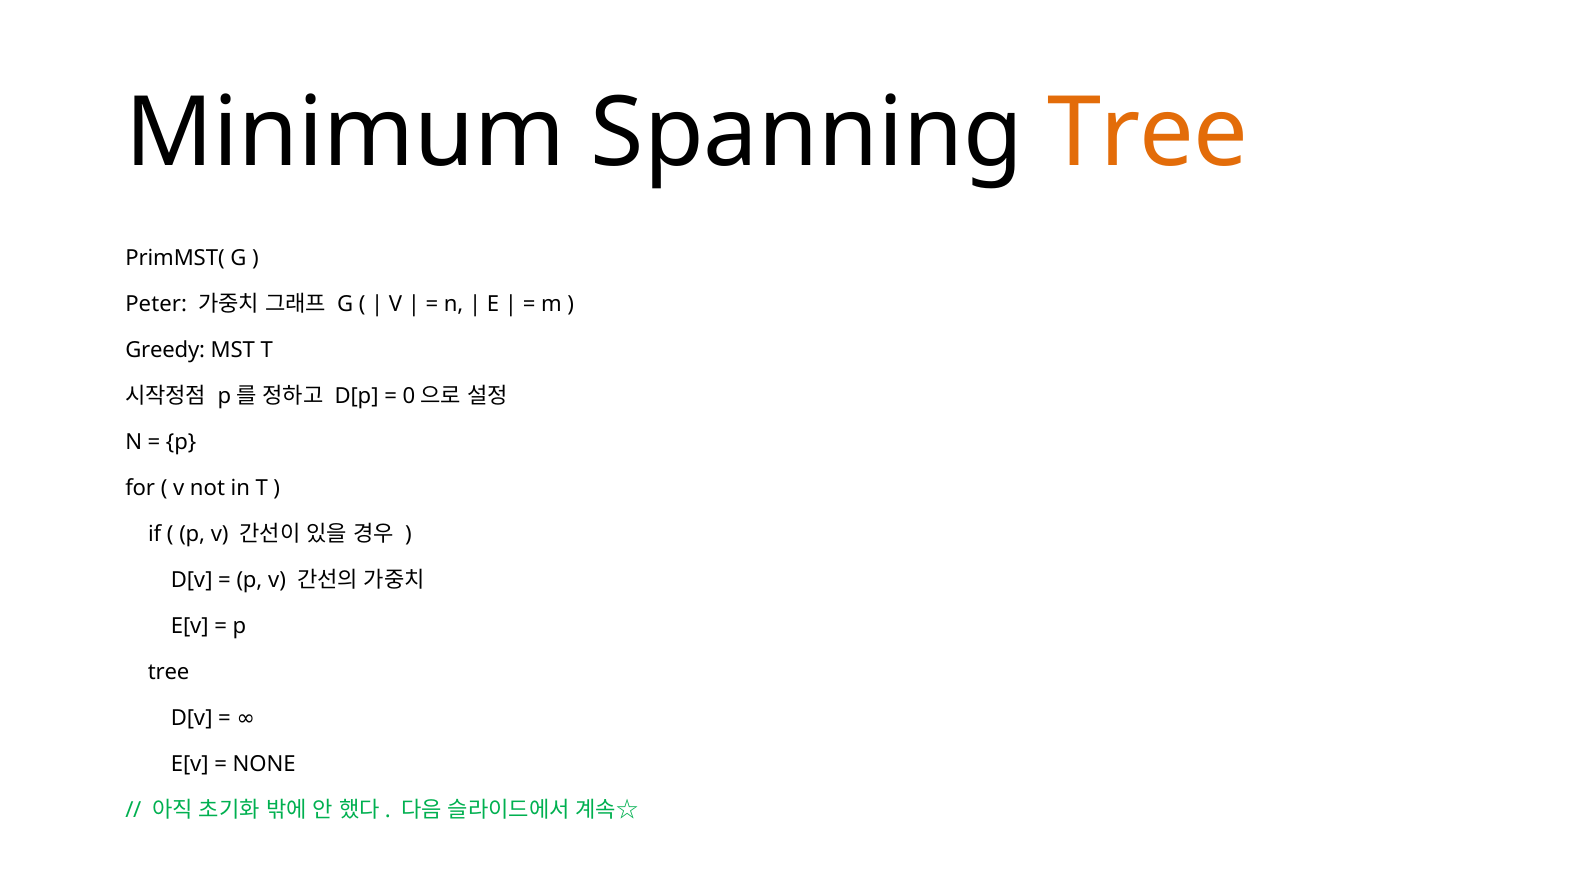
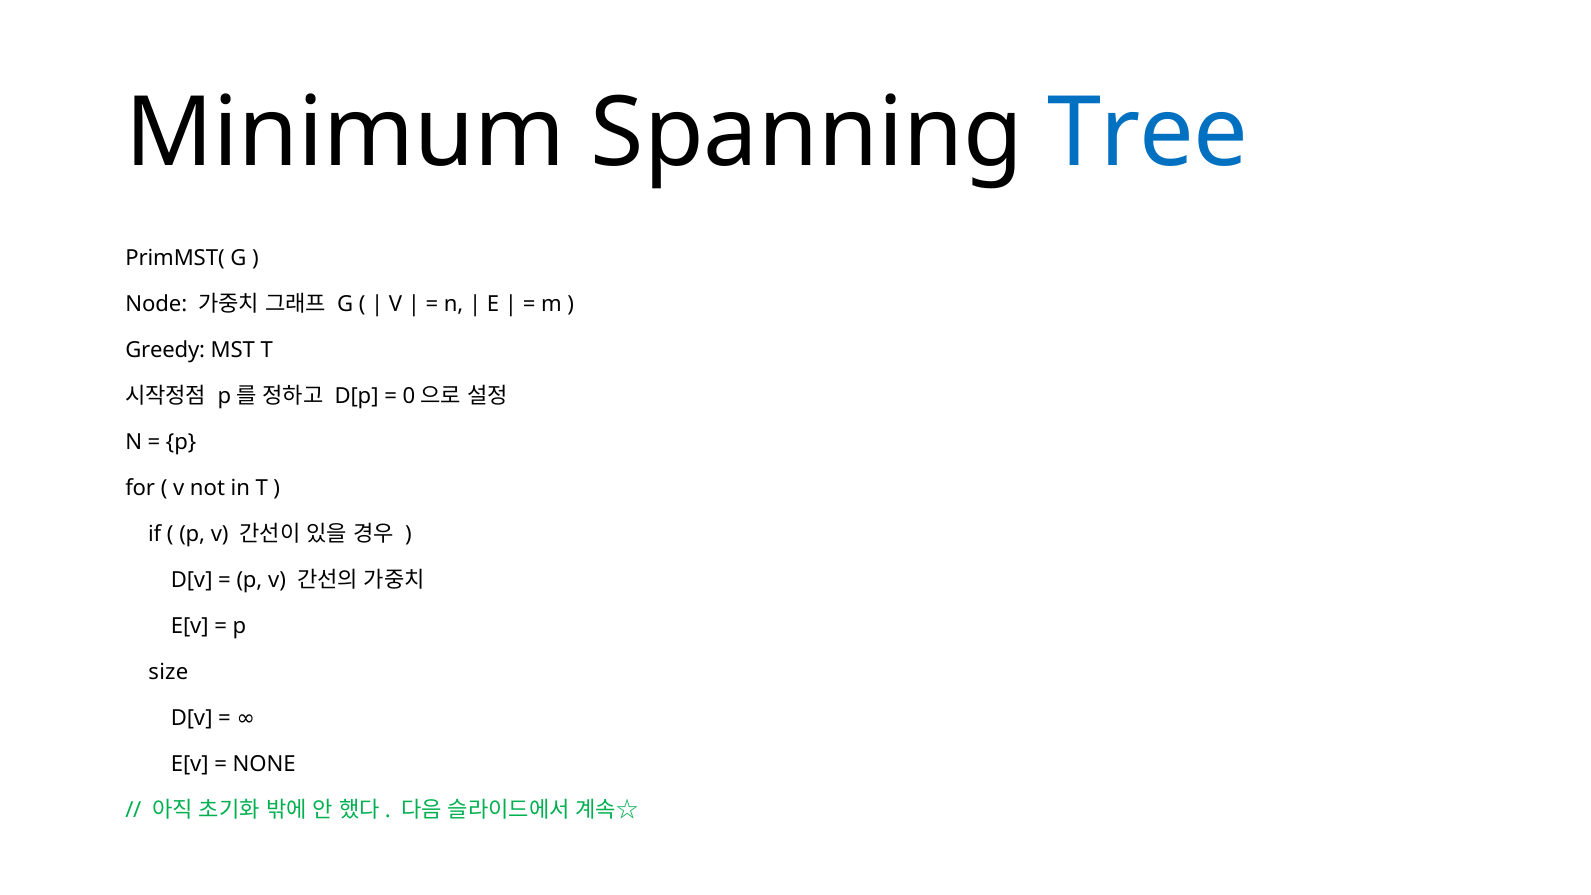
Tree at (1148, 134) colour: orange -> blue
Peter: Peter -> Node
tree at (169, 672): tree -> size
